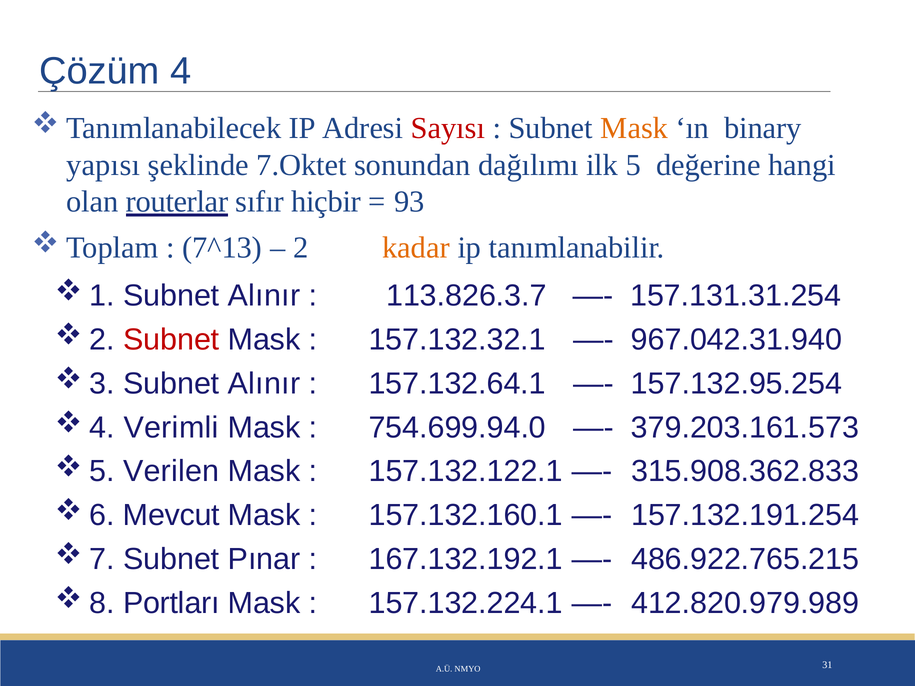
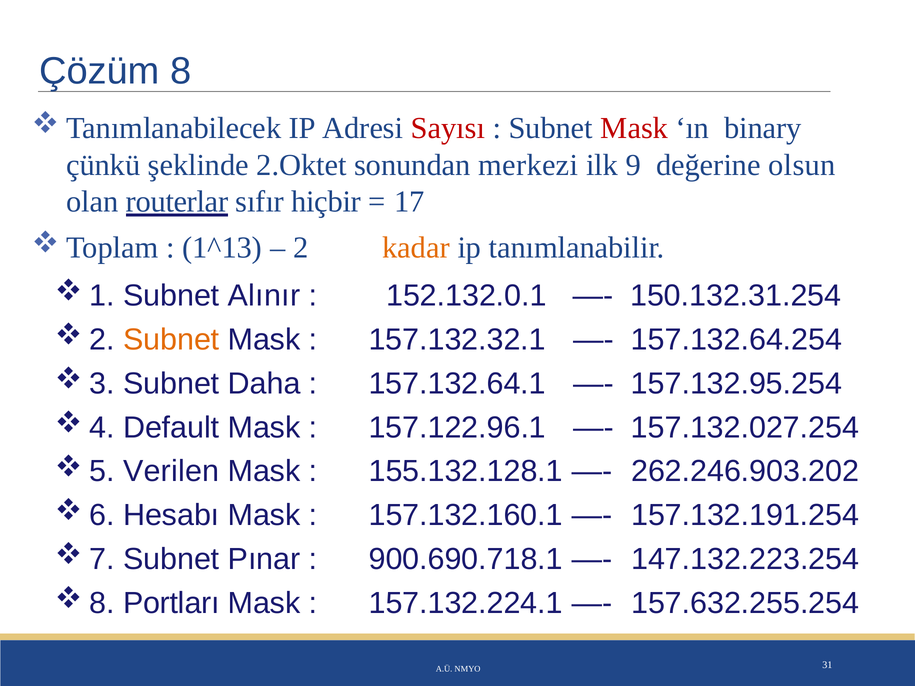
4: 4 -> 8
Mask at (634, 128) colour: orange -> red
yapısı: yapısı -> çünkü
7.Oktet: 7.Oktet -> 2.Oktet
dağılımı: dağılımı -> merkezi
5: 5 -> 9
hangi: hangi -> olsun
93: 93 -> 17
7^13: 7^13 -> 1^13
113.826.3.7: 113.826.3.7 -> 152.132.0.1
157.131.31.254: 157.131.31.254 -> 150.132.31.254
Subnet at (171, 340) colour: red -> orange
967.042.31.940: 967.042.31.940 -> 157.132.64.254
Alınır at (264, 384): Alınır -> Daha
Verimli: Verimli -> Default
754.699.94.0: 754.699.94.0 -> 157.122.96.1
379.203.161.573: 379.203.161.573 -> 157.132.027.254
157.132.122.1: 157.132.122.1 -> 155.132.128.1
315.908.362.833: 315.908.362.833 -> 262.246.903.202
Mevcut: Mevcut -> Hesabı
167.132.192.1: 167.132.192.1 -> 900.690.718.1
486.922.765.215: 486.922.765.215 -> 147.132.223.254
412.820.979.989: 412.820.979.989 -> 157.632.255.254
